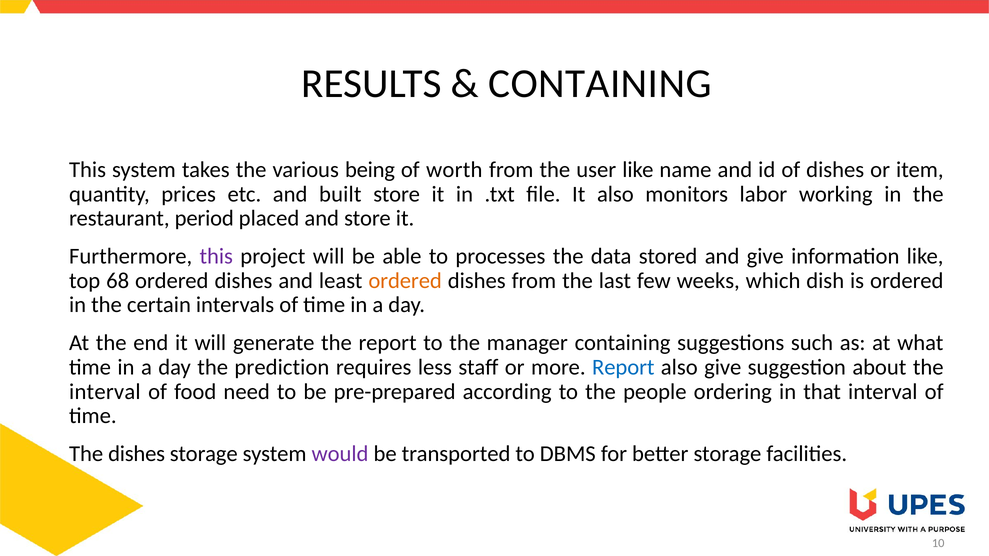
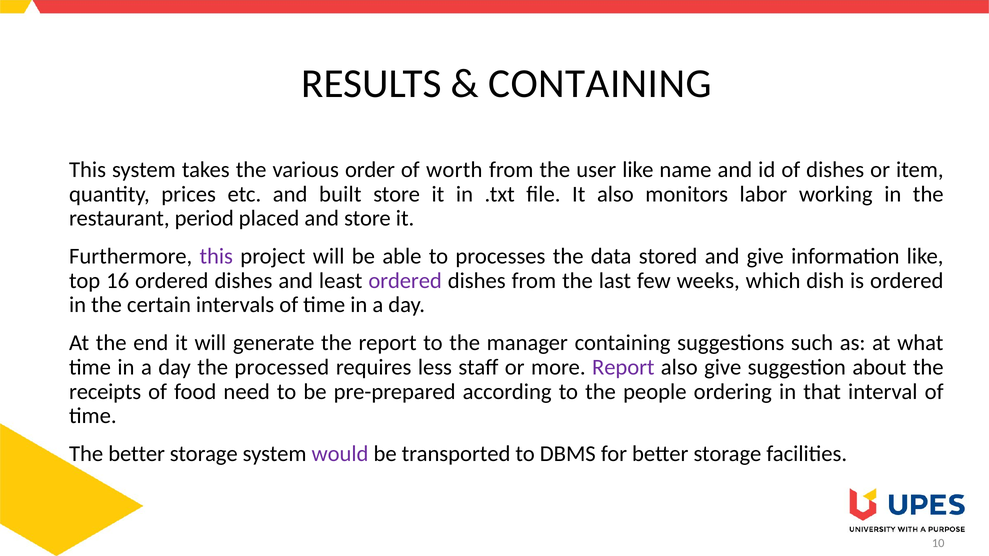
being: being -> order
68: 68 -> 16
ordered at (405, 281) colour: orange -> purple
prediction: prediction -> processed
Report at (623, 367) colour: blue -> purple
interval at (105, 392): interval -> receipts
The dishes: dishes -> better
